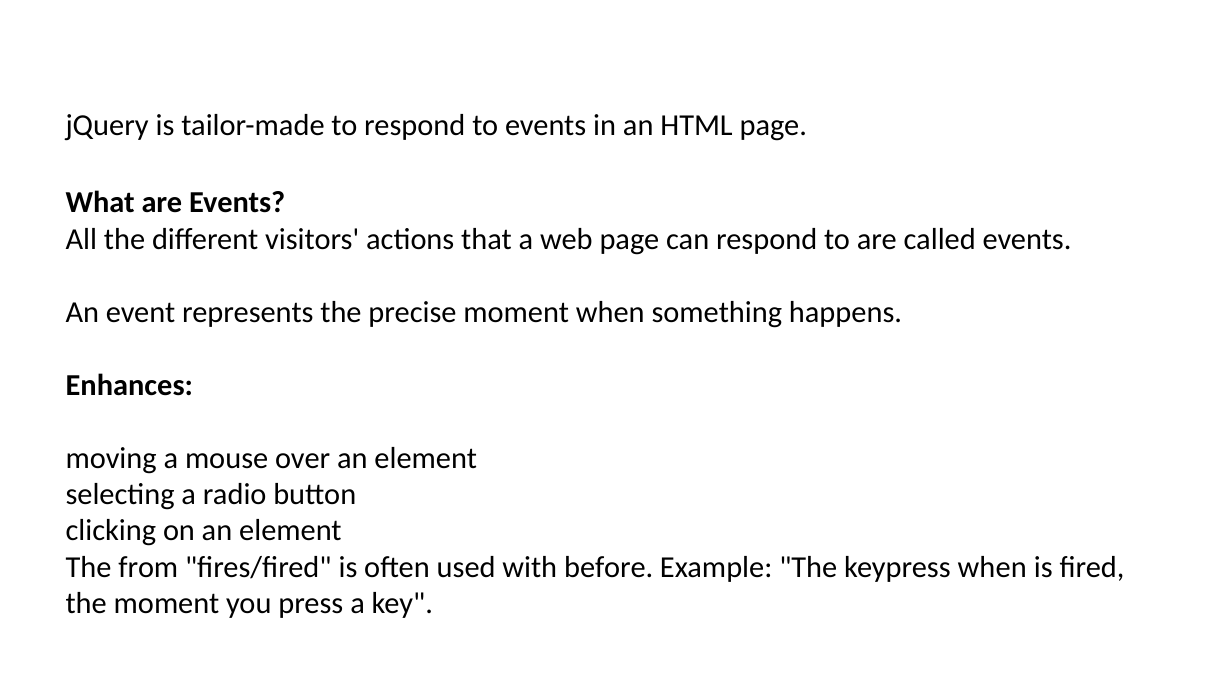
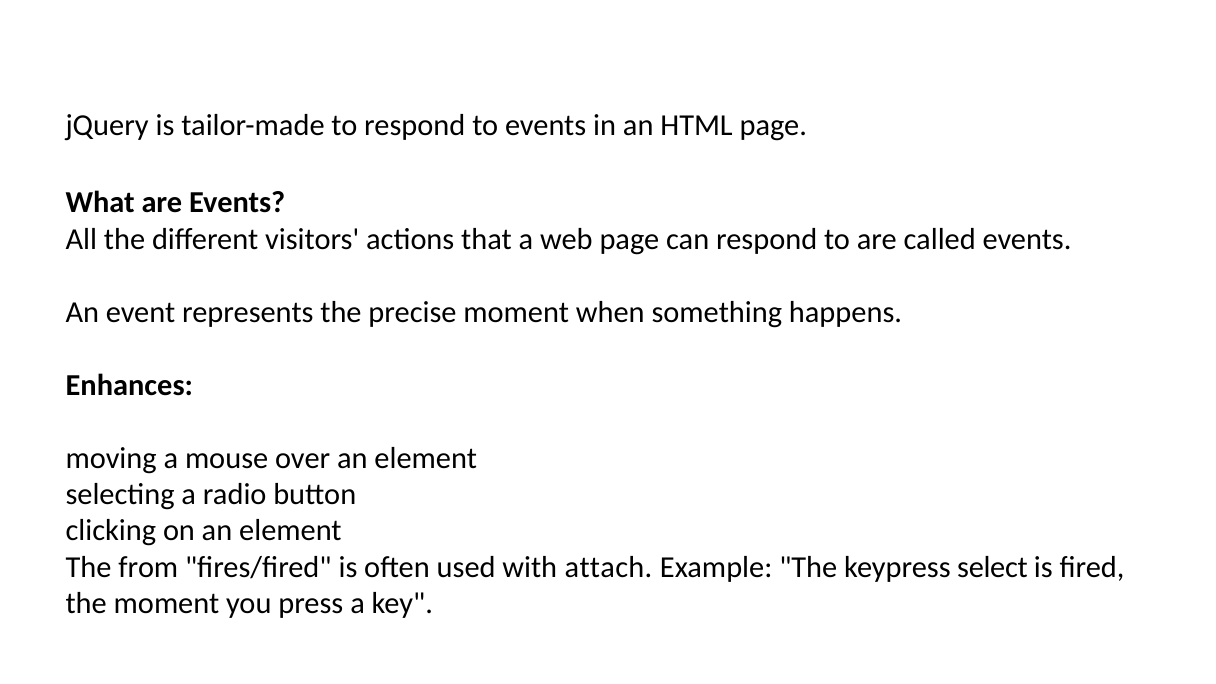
before: before -> attach
keypress when: when -> select
